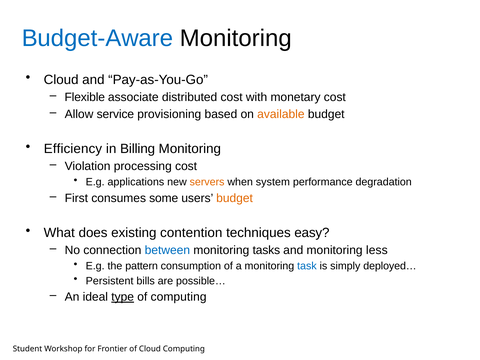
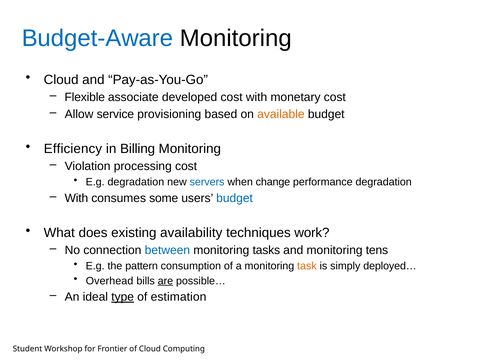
distributed: distributed -> developed
E.g applications: applications -> degradation
servers colour: orange -> blue
system: system -> change
First at (76, 198): First -> With
budget at (235, 198) colour: orange -> blue
contention: contention -> availability
easy: easy -> work
less: less -> tens
task colour: blue -> orange
Persistent: Persistent -> Overhead
are underline: none -> present
of computing: computing -> estimation
